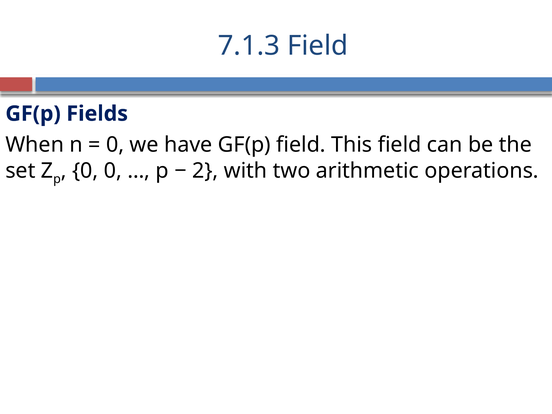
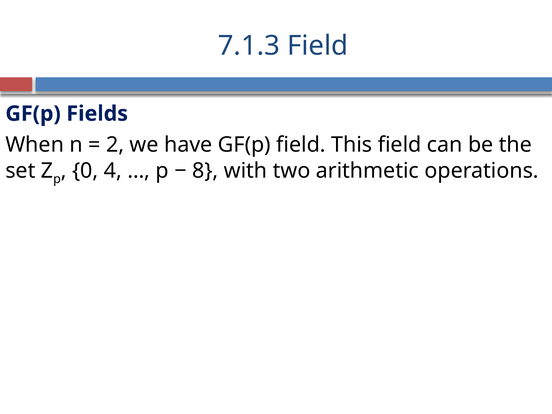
0 at (115, 145): 0 -> 2
0 0: 0 -> 4
2: 2 -> 8
